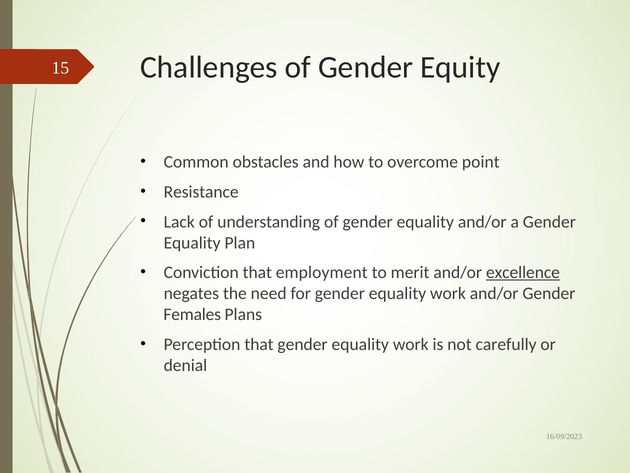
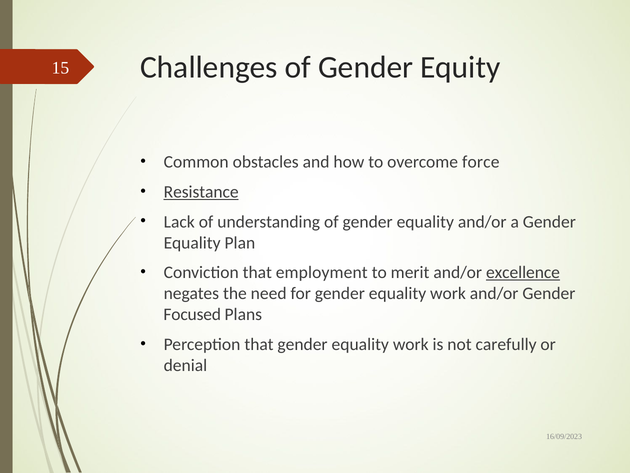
point: point -> force
Resistance underline: none -> present
Females: Females -> Focused
